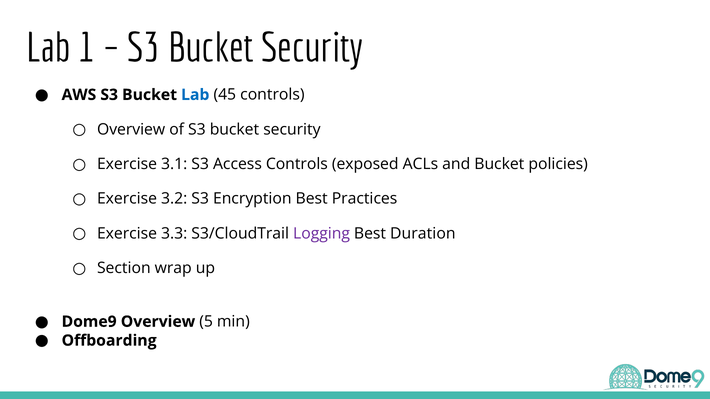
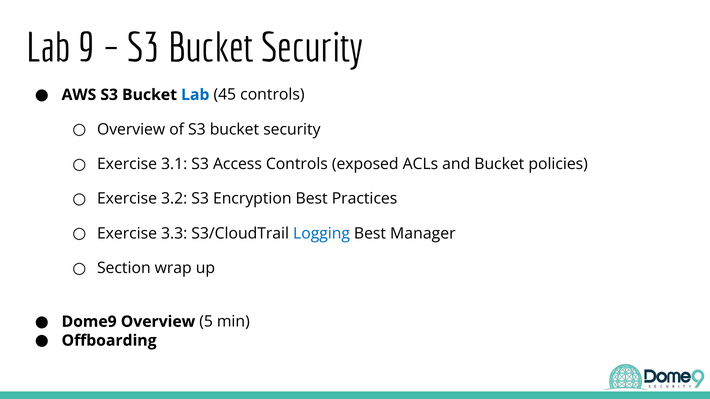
1: 1 -> 9
Logging colour: purple -> blue
Duration: Duration -> Manager
